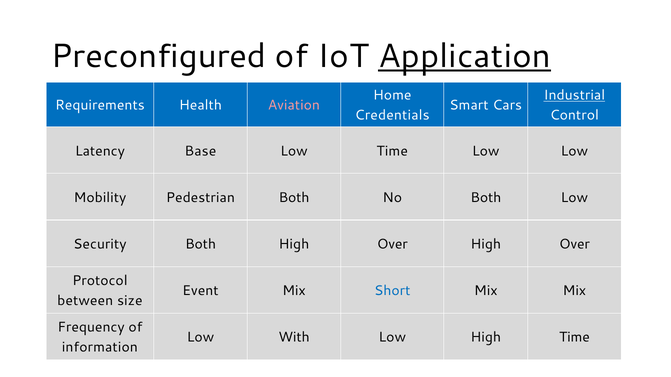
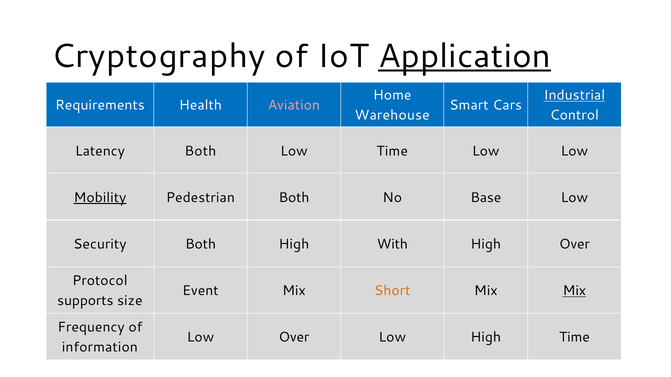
Preconfigured: Preconfigured -> Cryptography
Credentials: Credentials -> Warehouse
Latency Base: Base -> Both
Mobility underline: none -> present
No Both: Both -> Base
Over at (392, 244): Over -> With
Short colour: blue -> orange
Mix at (574, 291) underline: none -> present
between: between -> supports
Low With: With -> Over
